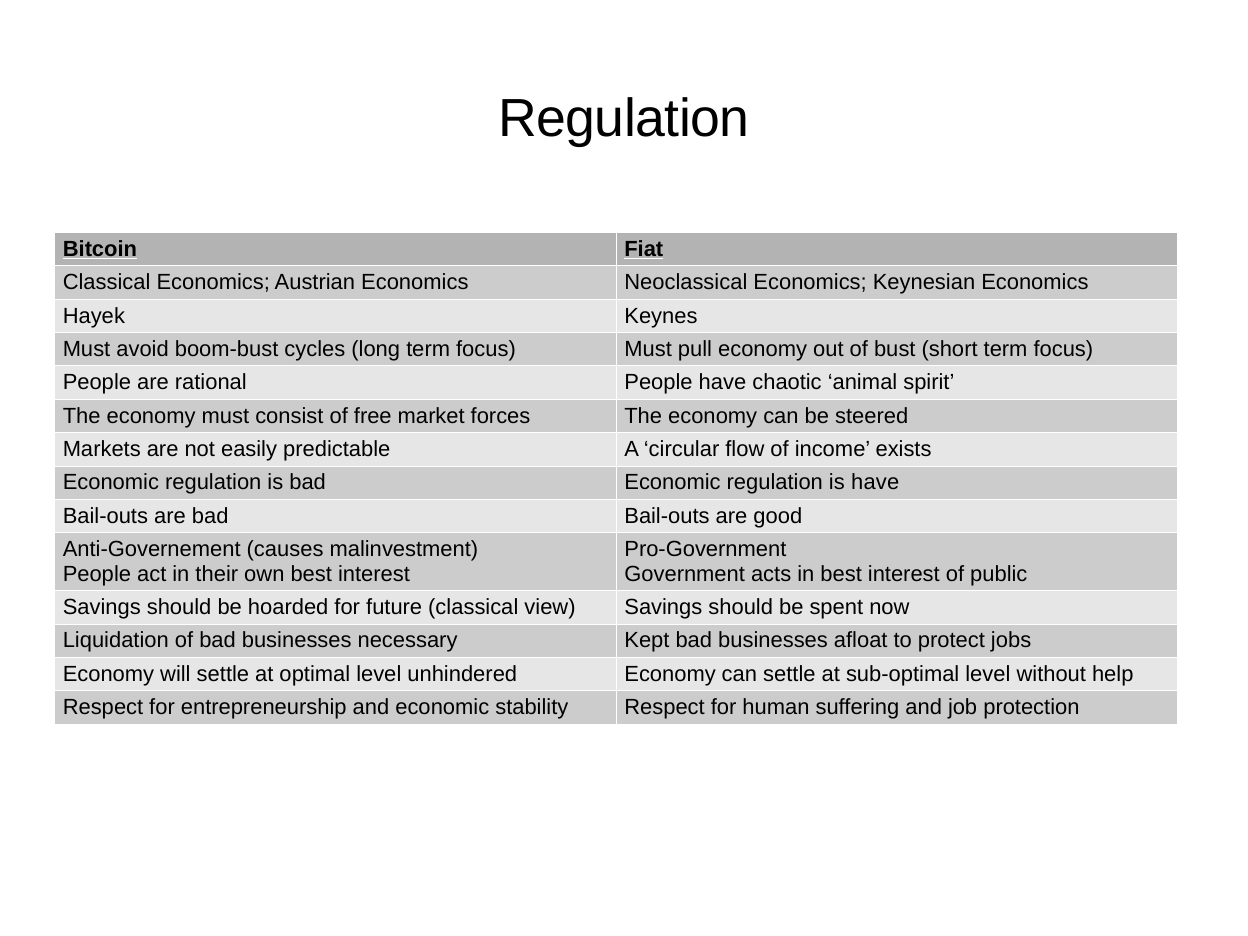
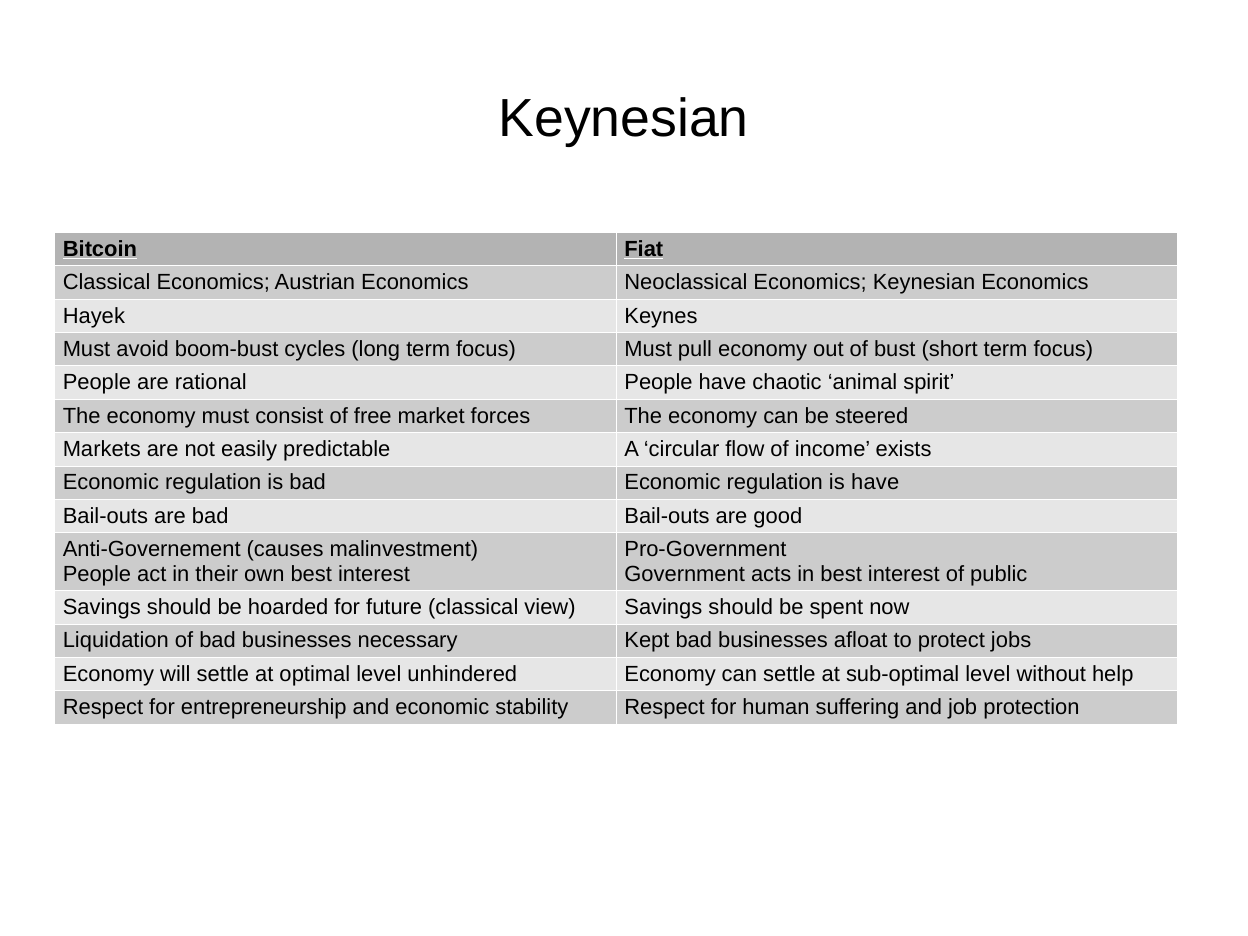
Regulation at (624, 119): Regulation -> Keynesian
